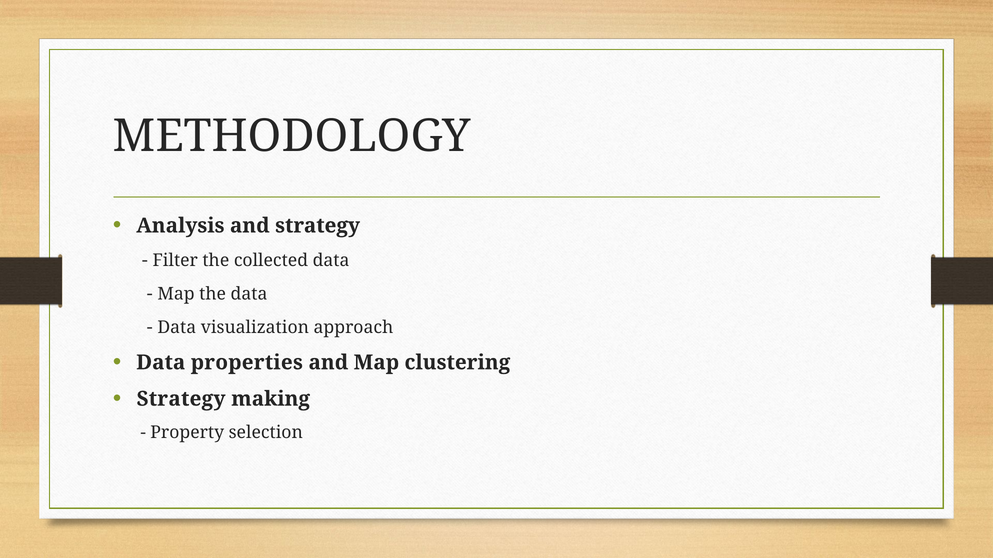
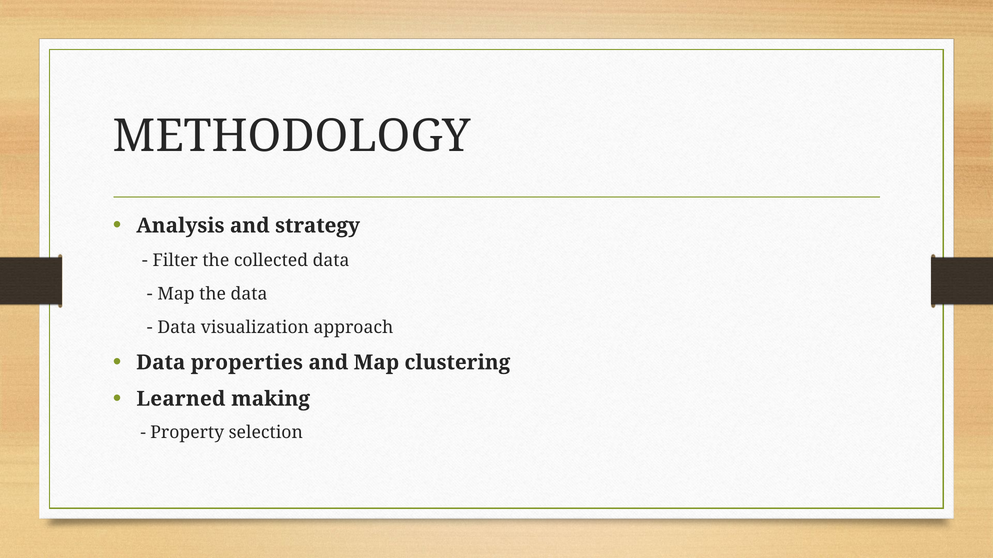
Strategy at (181, 399): Strategy -> Learned
